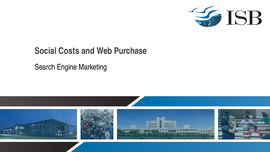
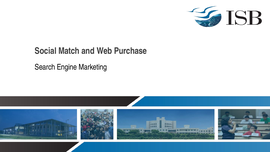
Costs: Costs -> Match
